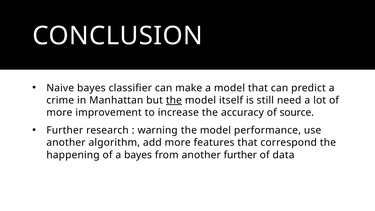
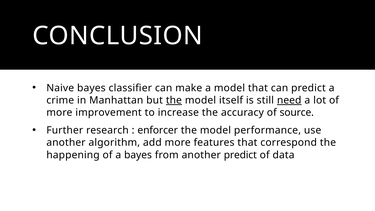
need underline: none -> present
warning: warning -> enforcer
another further: further -> predict
